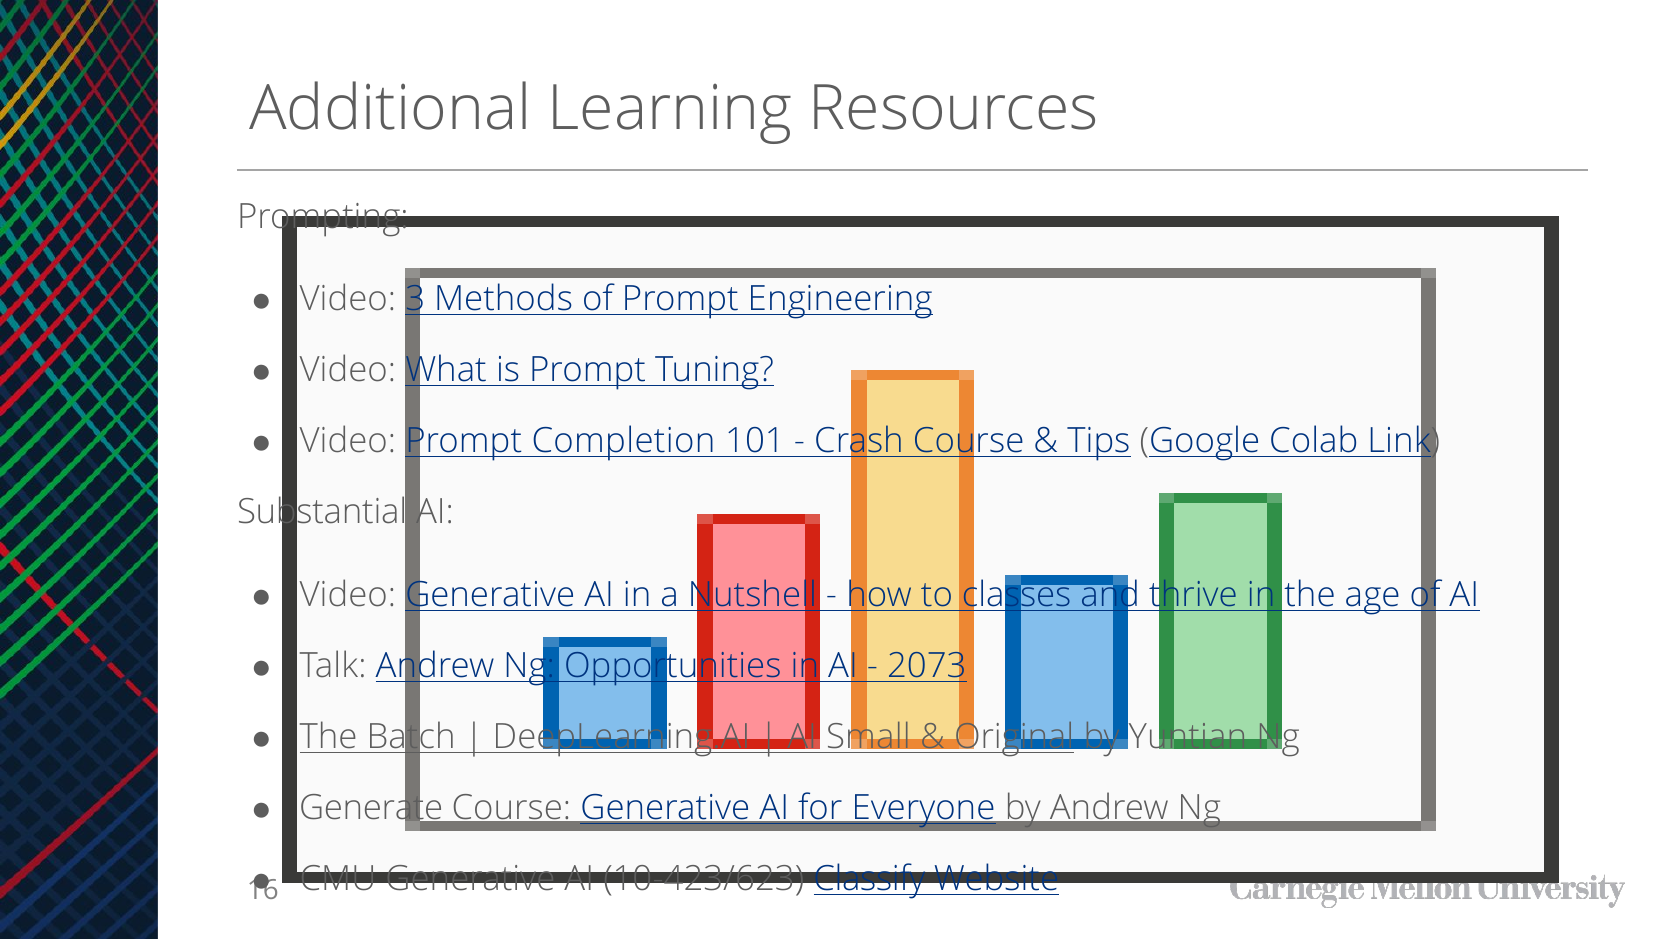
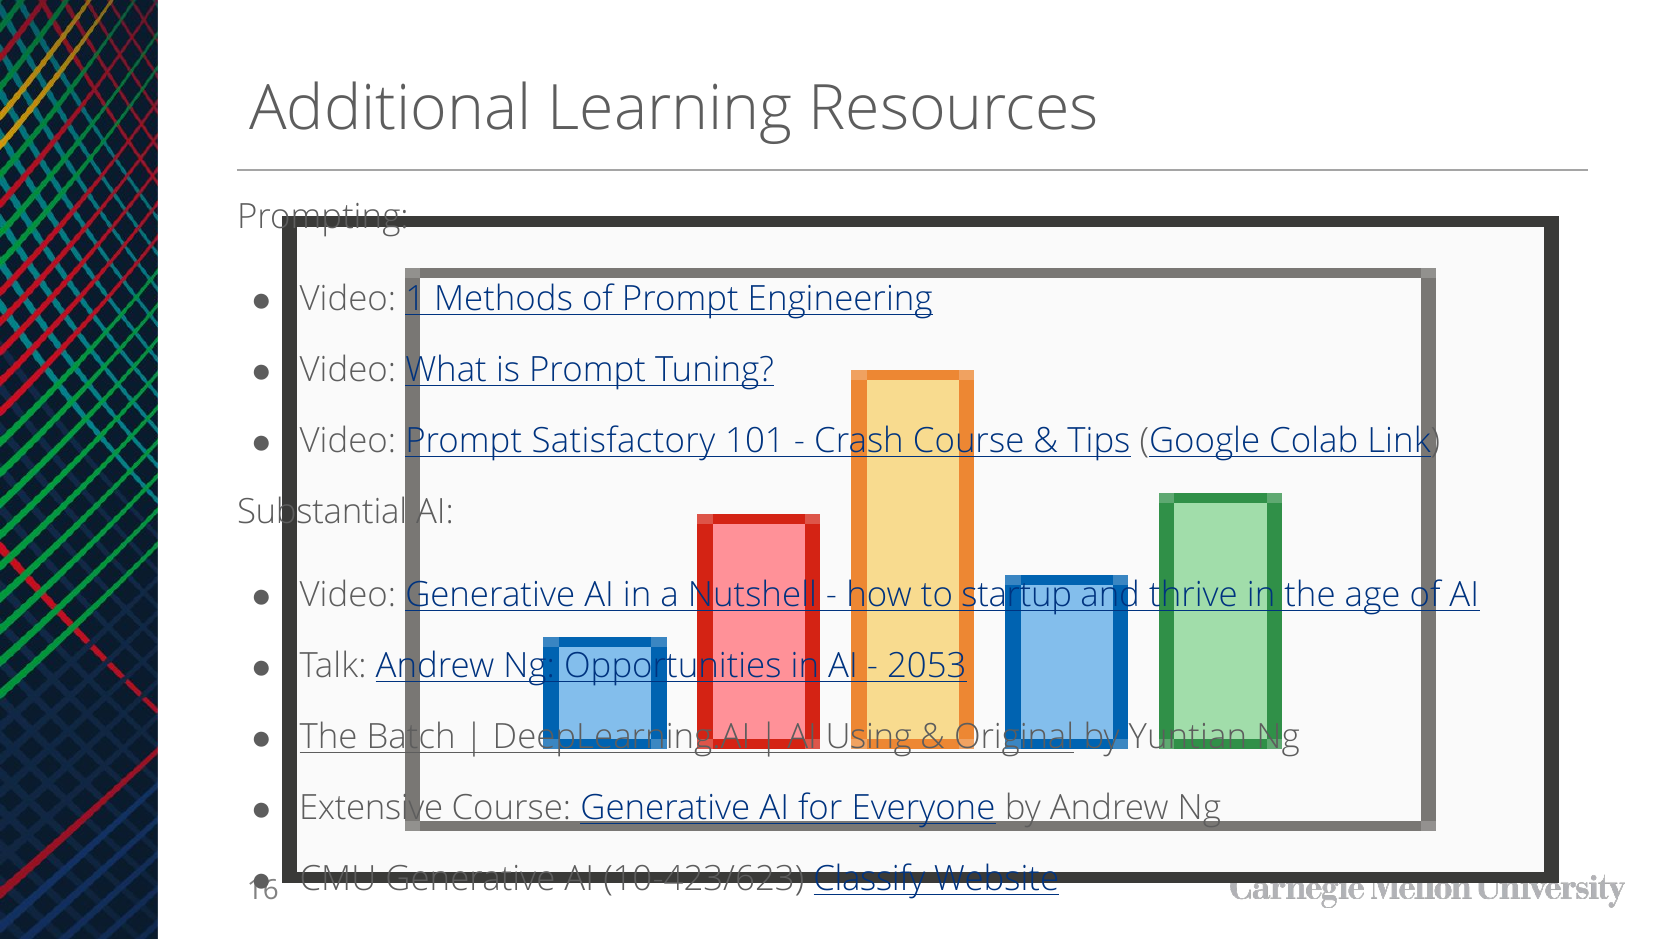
3: 3 -> 1
Completion: Completion -> Satisfactory
classes: classes -> startup
2073: 2073 -> 2053
Small: Small -> Using
Generate: Generate -> Extensive
